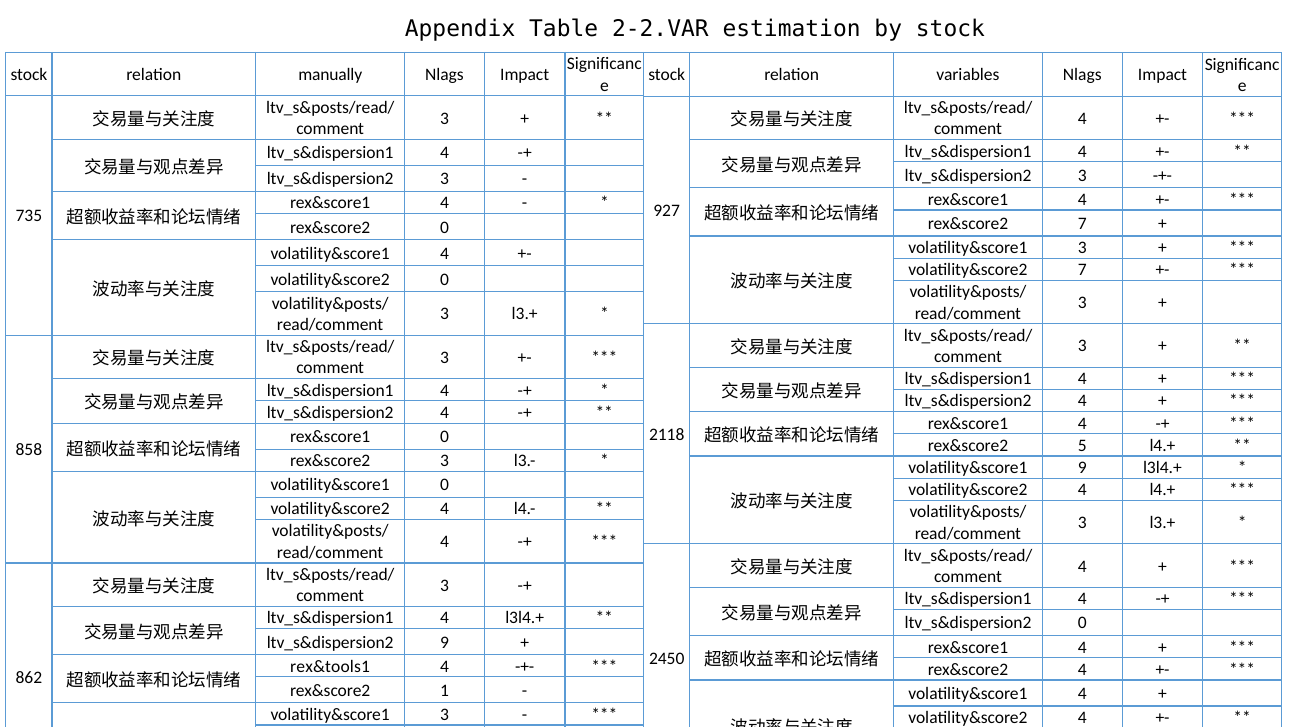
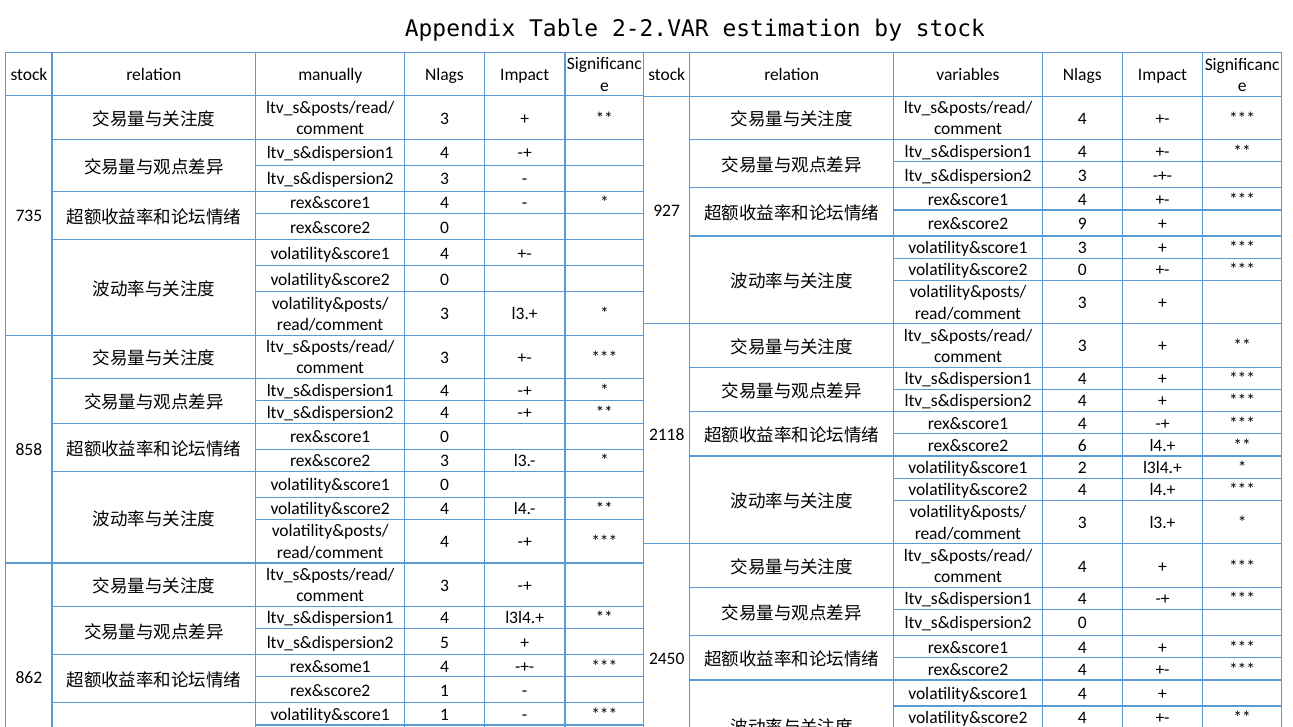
rex&score2 7: 7 -> 9
7 at (1082, 270): 7 -> 0
5: 5 -> 6
volatility&score1 9: 9 -> 2
9 at (445, 643): 9 -> 5
rex&tools1: rex&tools1 -> rex&some1
3 at (445, 715): 3 -> 1
